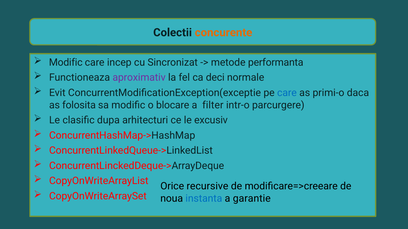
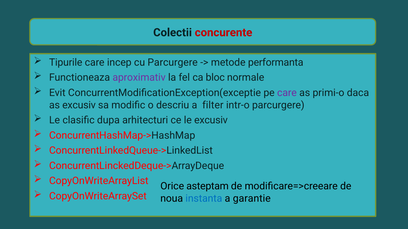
concurente colour: orange -> red
Modific at (66, 63): Modific -> Tipurile
cu Sincronizat: Sincronizat -> Parcurgere
deci: deci -> bloc
care at (287, 93) colour: blue -> purple
as folosita: folosita -> excusiv
blocare: blocare -> descriu
recursive: recursive -> asteptam
